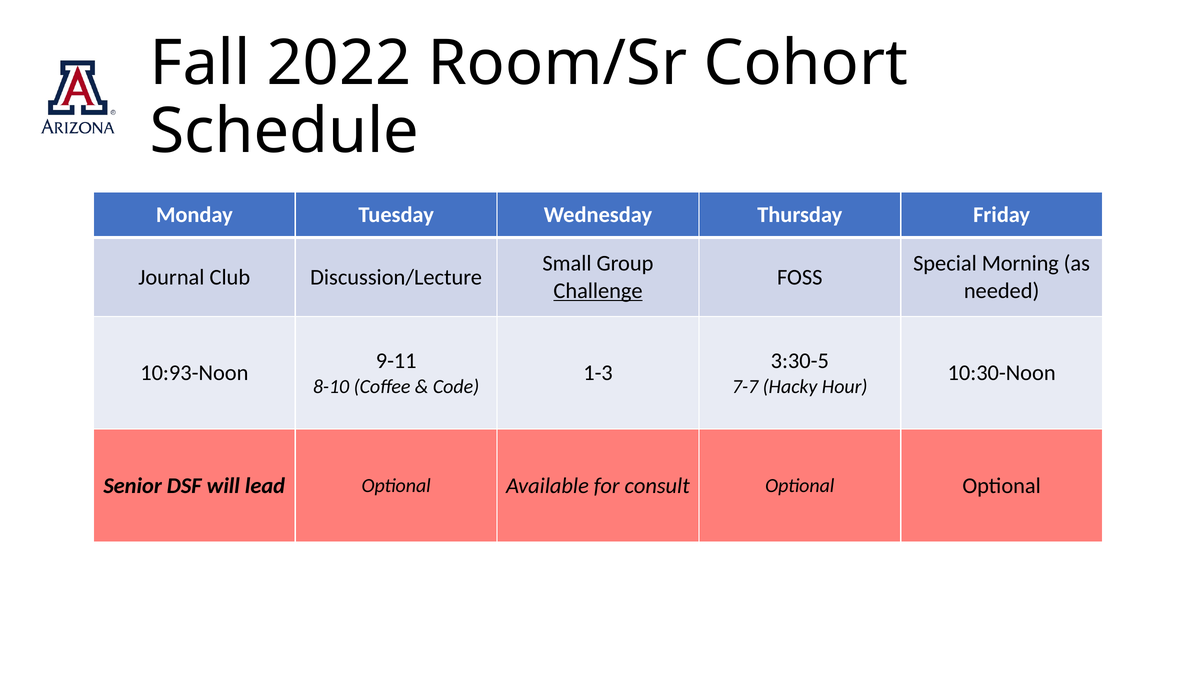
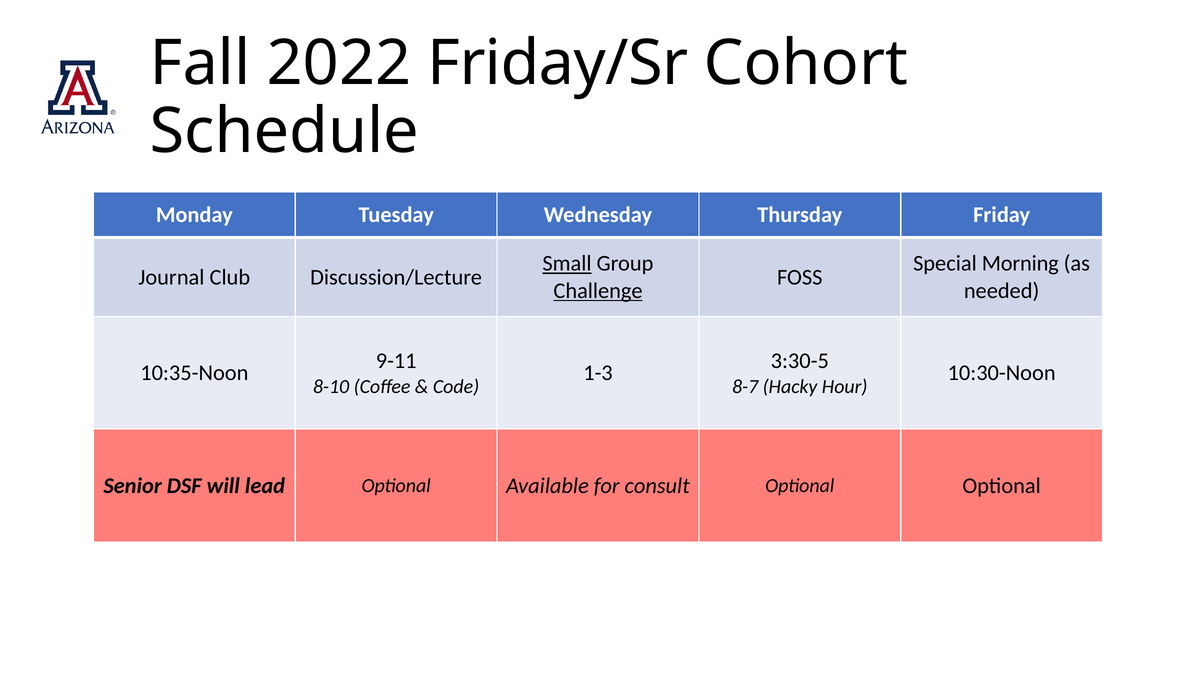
Room/Sr: Room/Sr -> Friday/Sr
Small underline: none -> present
10:93-Noon: 10:93-Noon -> 10:35-Noon
7-7: 7-7 -> 8-7
